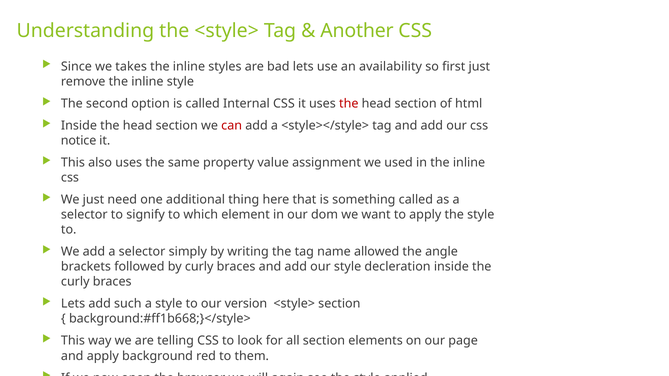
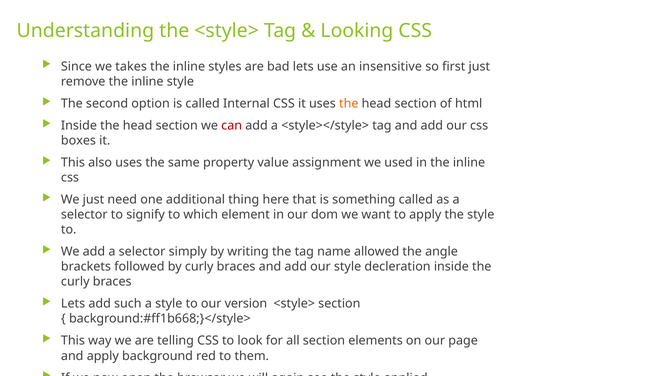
Another: Another -> Looking
availability: availability -> insensitive
the at (349, 104) colour: red -> orange
notice: notice -> boxes
